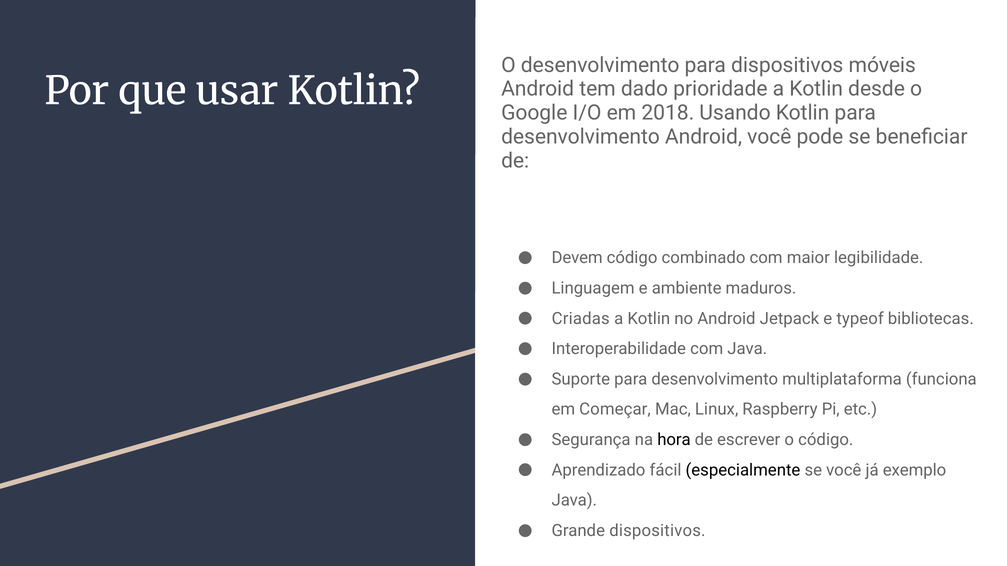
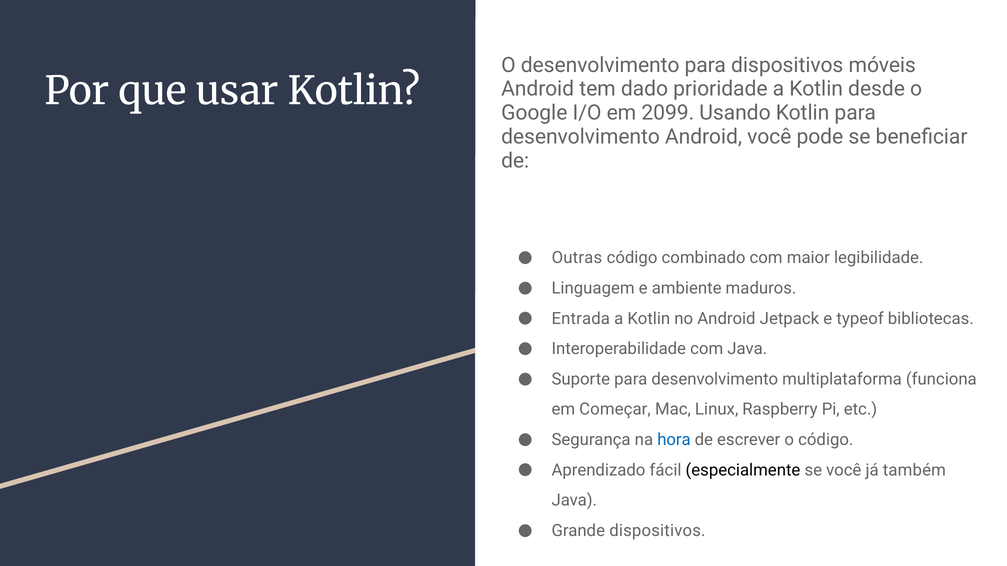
2018: 2018 -> 2099
Devem: Devem -> Outras
Criadas: Criadas -> Entrada
hora colour: black -> blue
exemplo: exemplo -> também
